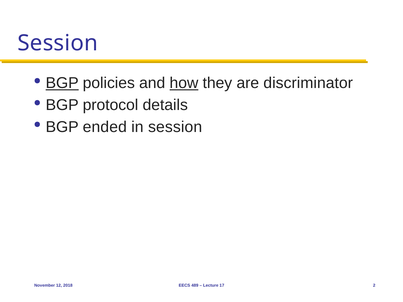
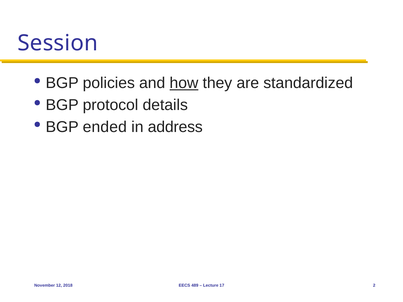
BGP at (62, 83) underline: present -> none
discriminator: discriminator -> standardized
in session: session -> address
